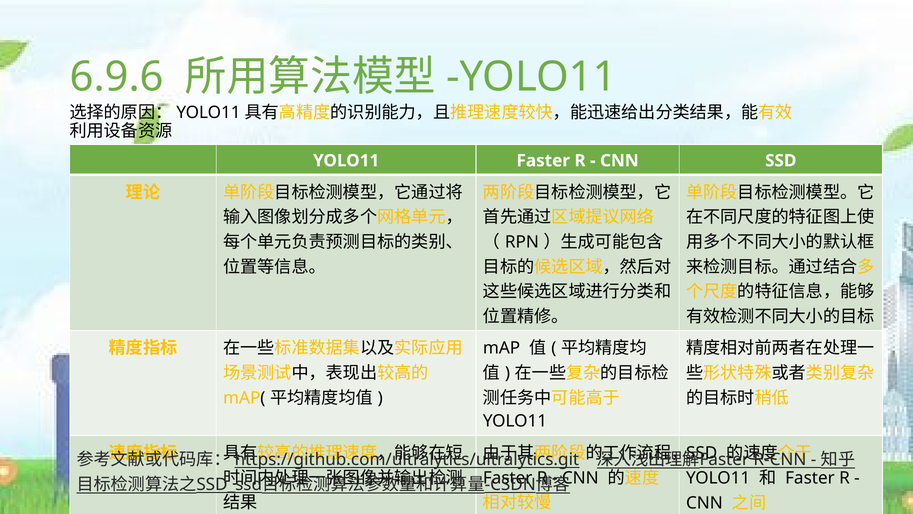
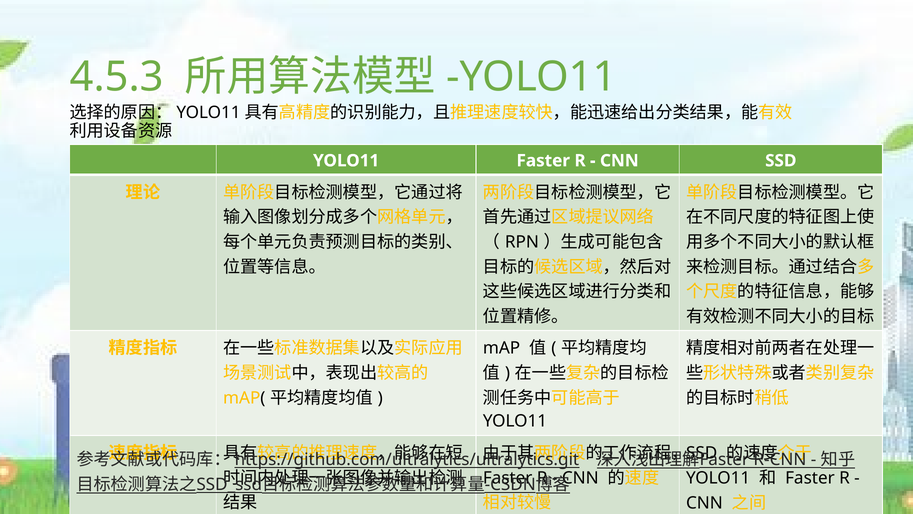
6.9.6: 6.9.6 -> 4.5.3
